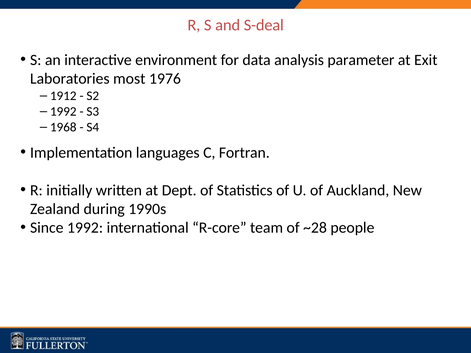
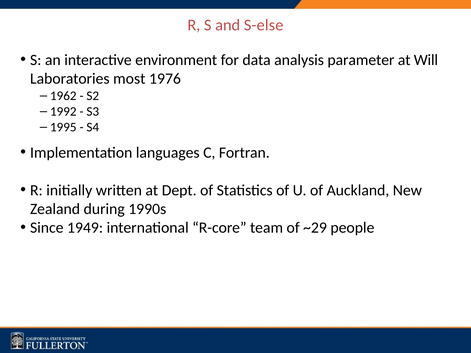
S-deal: S-deal -> S-else
Exit: Exit -> Will
1912: 1912 -> 1962
1968: 1968 -> 1995
Since 1992: 1992 -> 1949
~28: ~28 -> ~29
